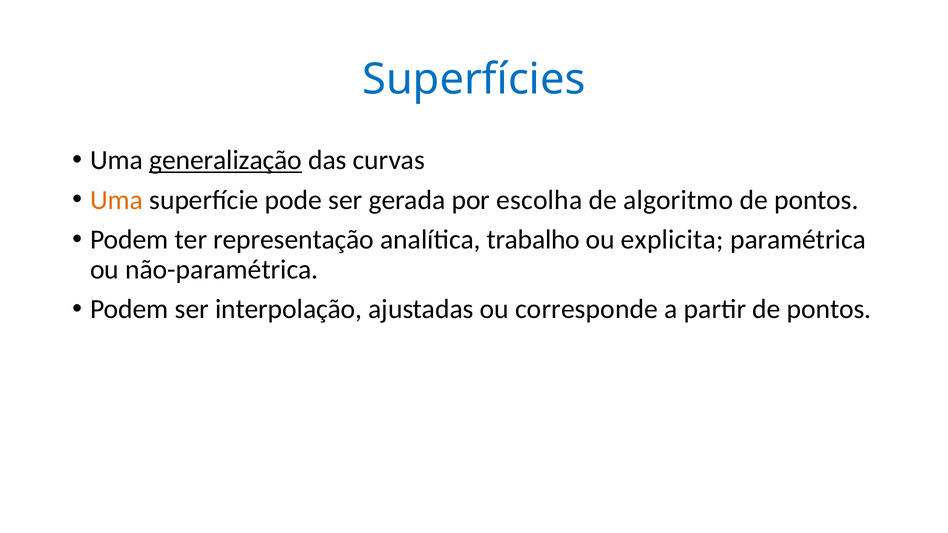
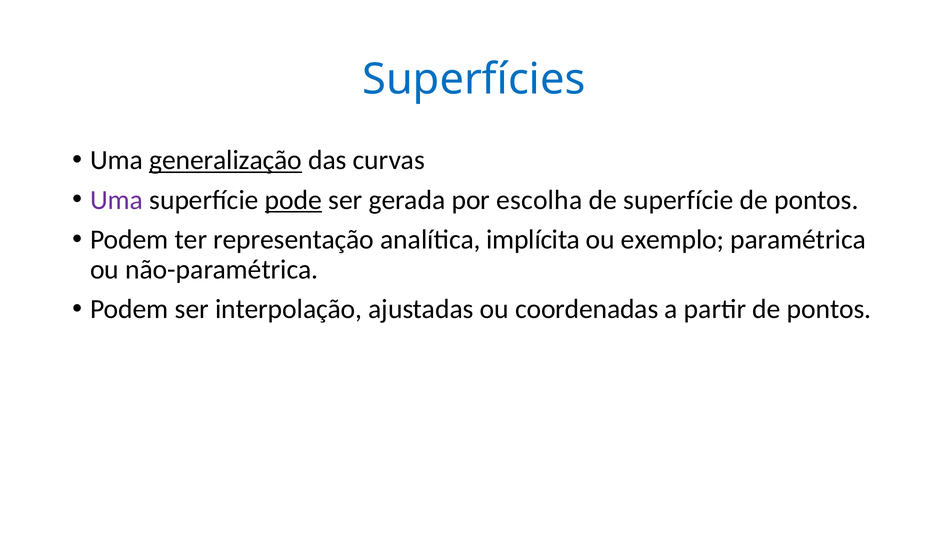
Uma at (117, 200) colour: orange -> purple
pode underline: none -> present
de algoritmo: algoritmo -> superfície
trabalho: trabalho -> implícita
explicita: explicita -> exemplo
corresponde: corresponde -> coordenadas
